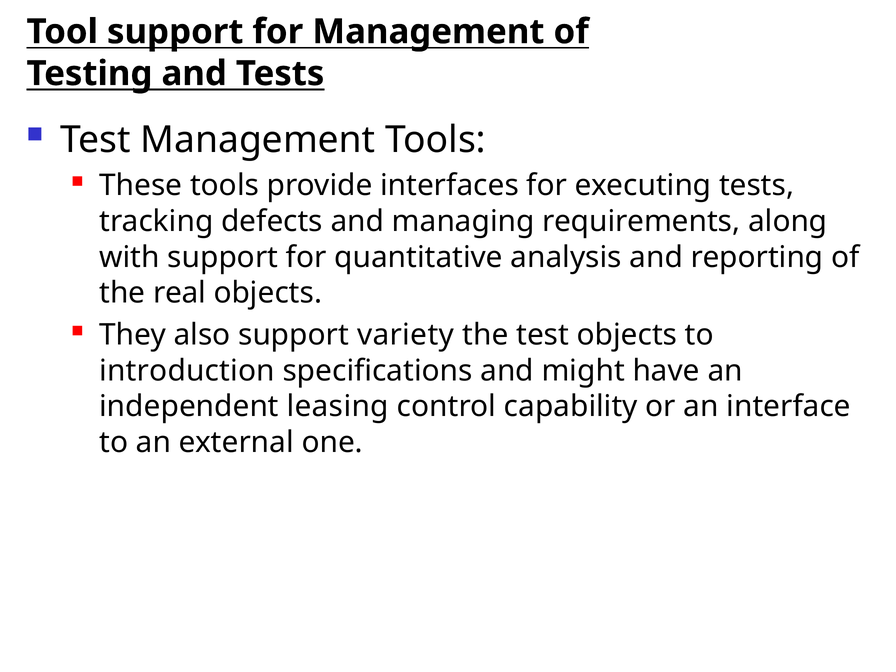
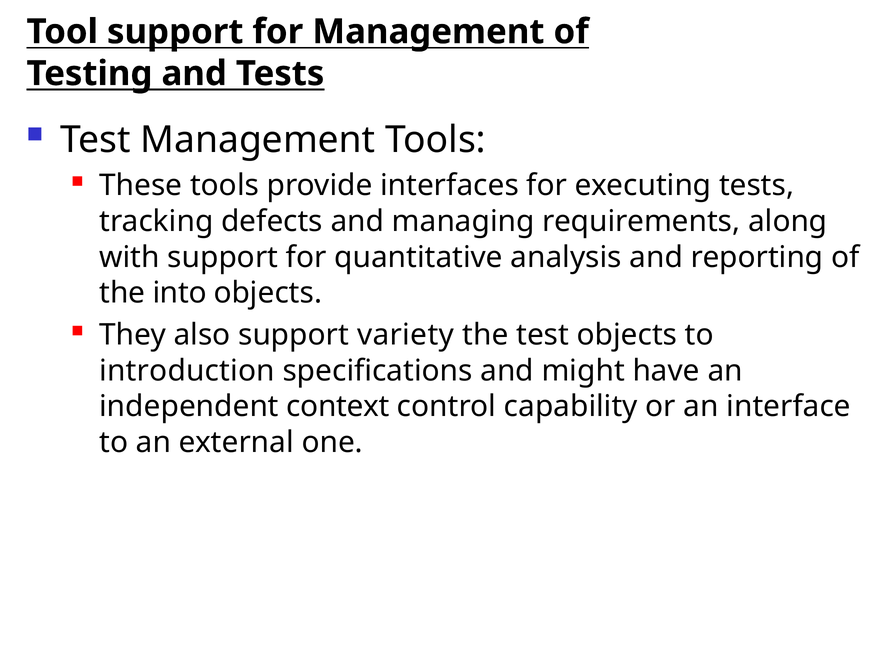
real: real -> into
leasing: leasing -> context
